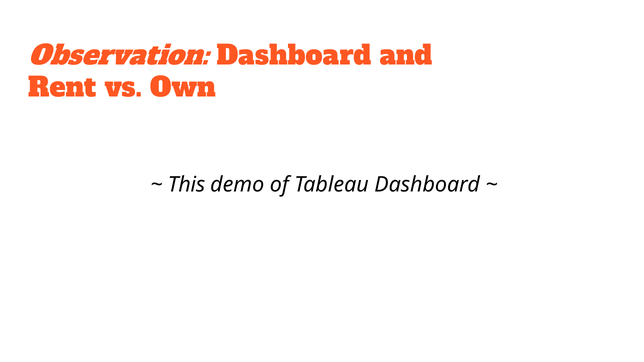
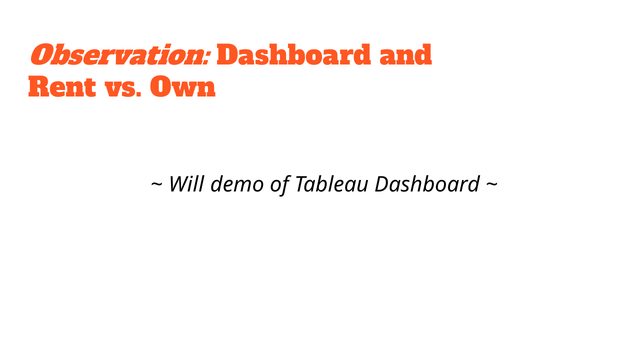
This: This -> Will
